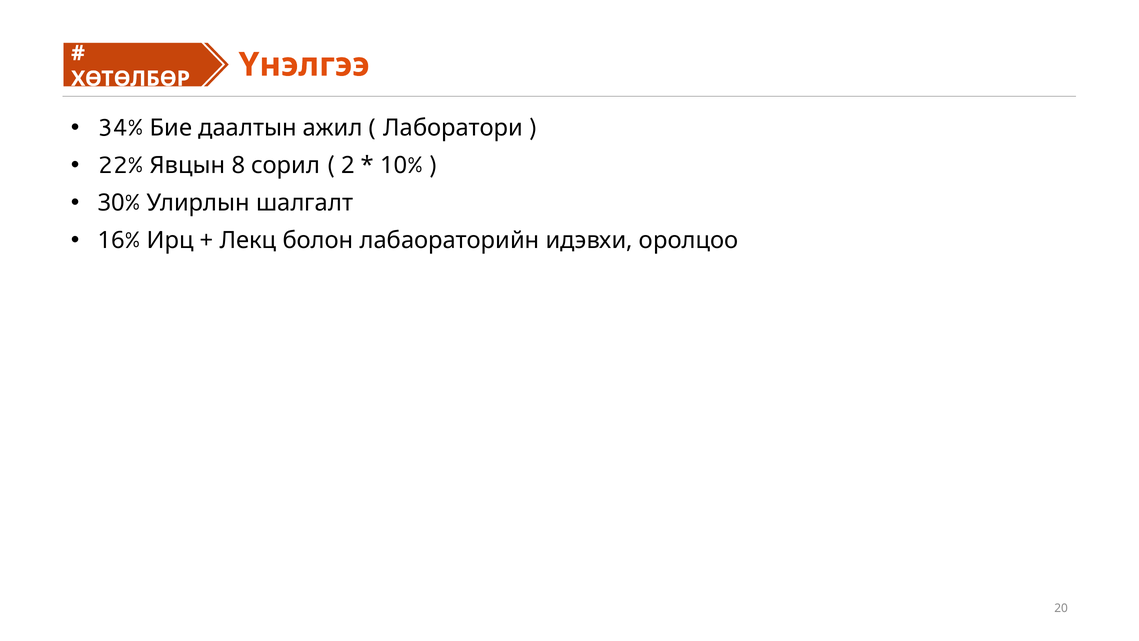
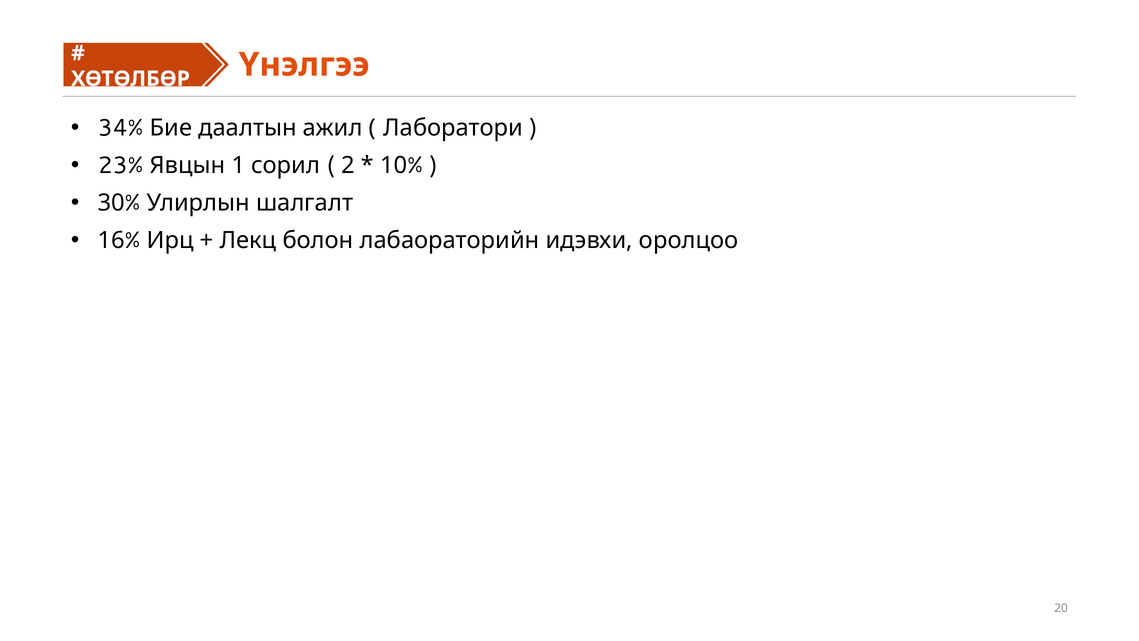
22%: 22% -> 23%
8: 8 -> 1
